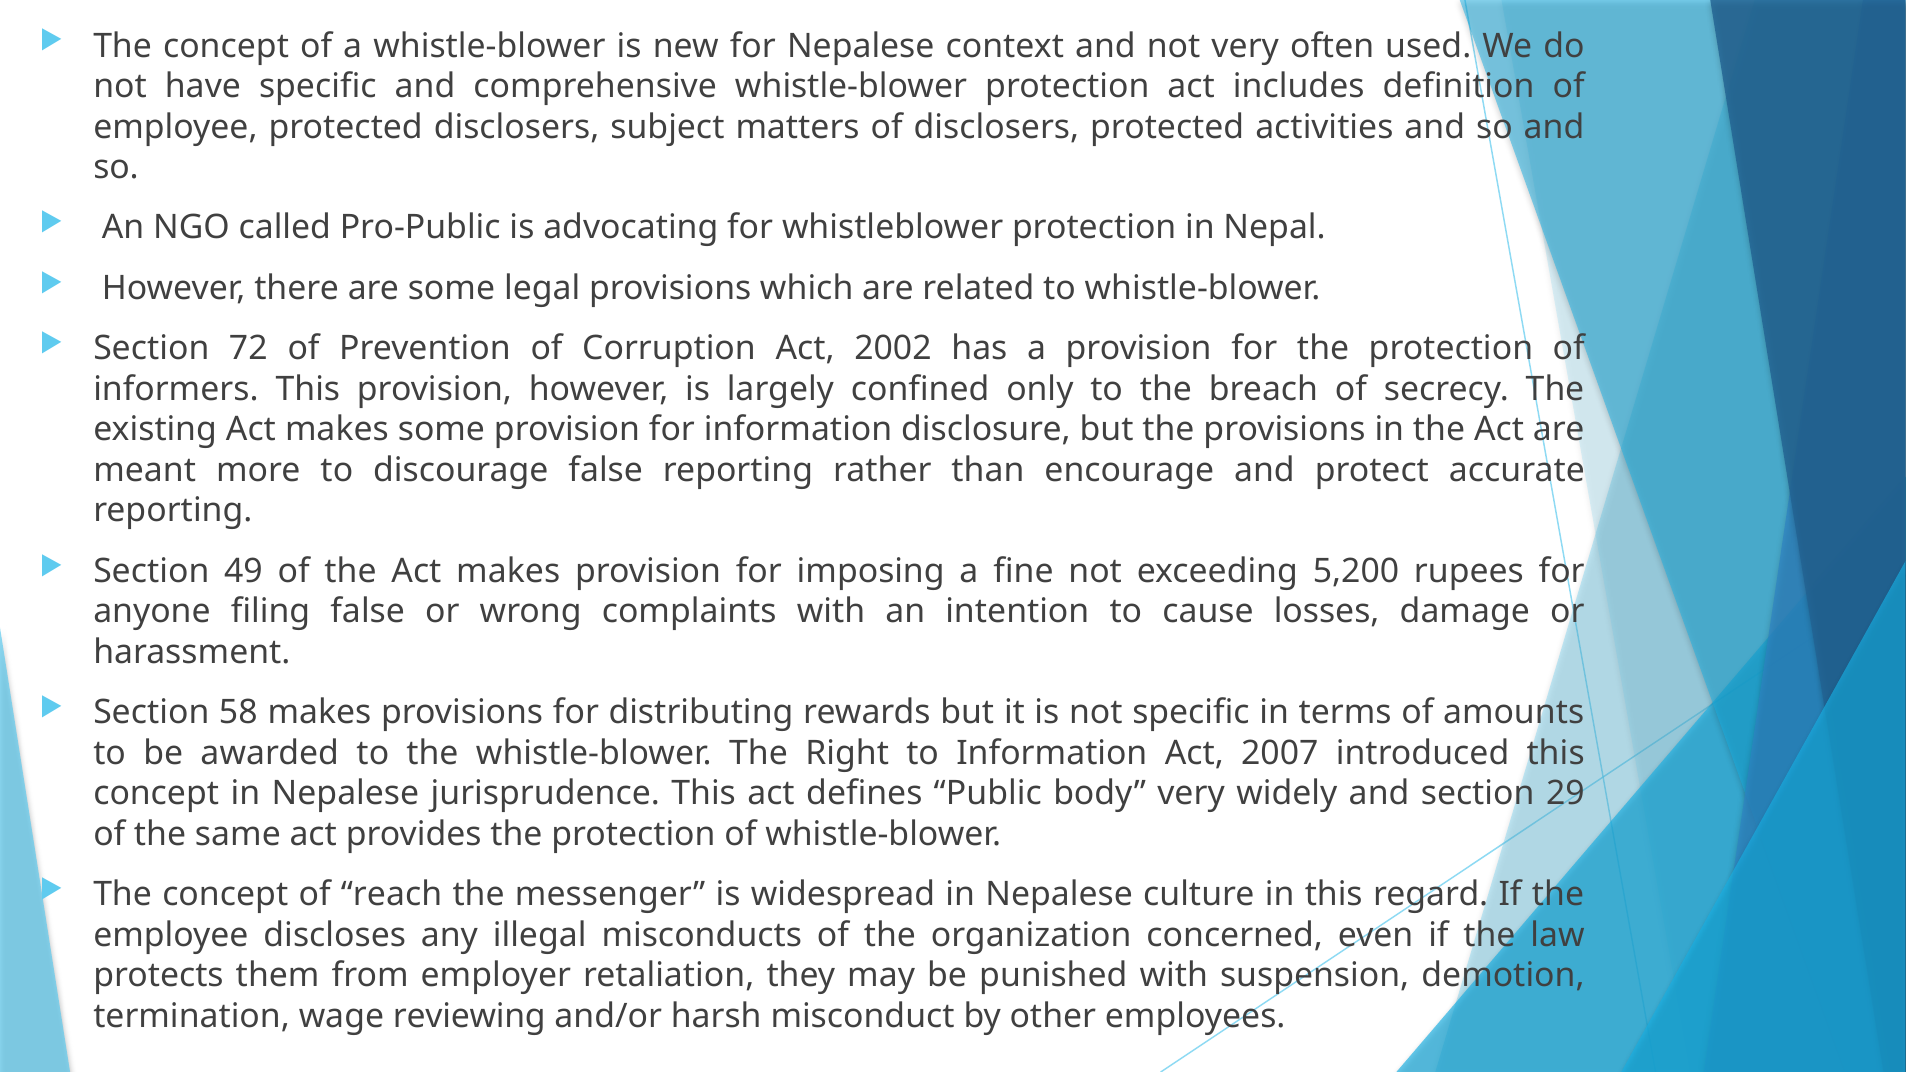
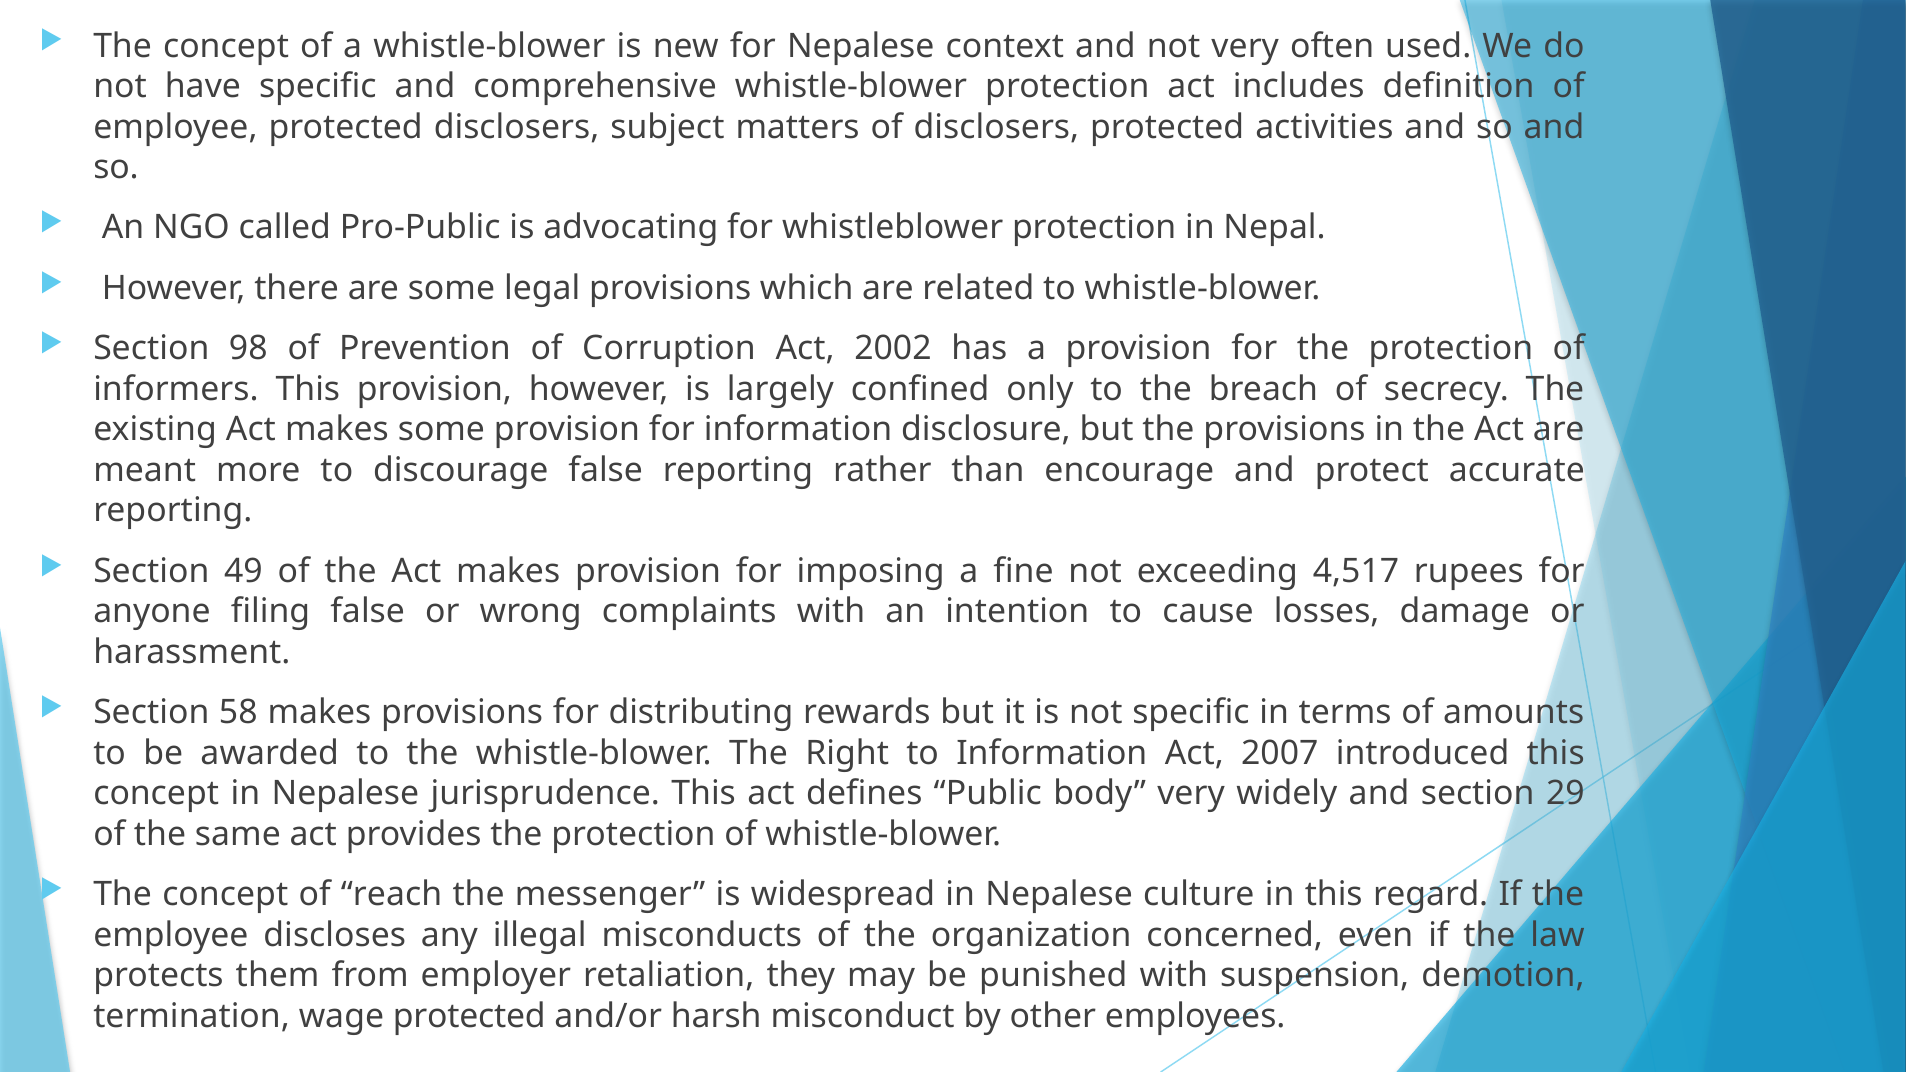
72: 72 -> 98
5,200: 5,200 -> 4,517
wage reviewing: reviewing -> protected
